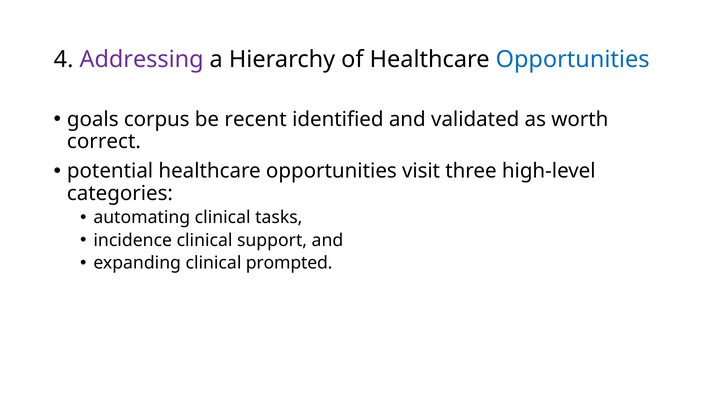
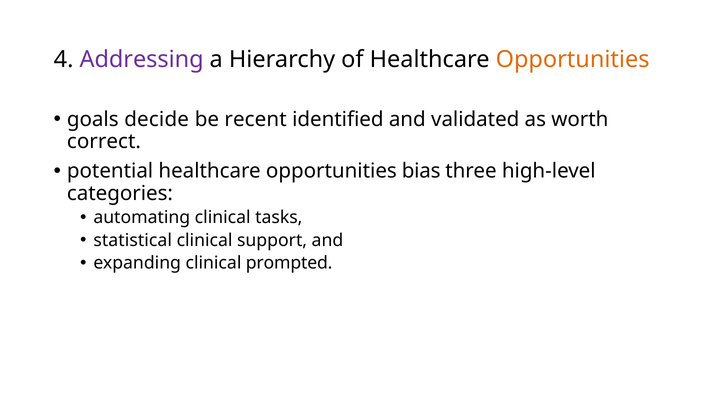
Opportunities at (573, 59) colour: blue -> orange
corpus: corpus -> decide
visit: visit -> bias
incidence: incidence -> statistical
